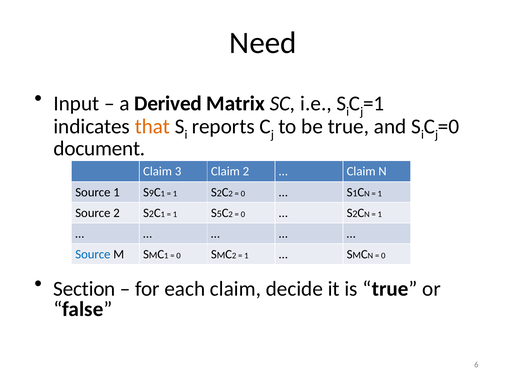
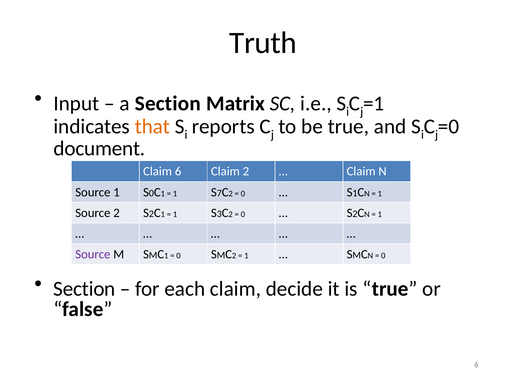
Need: Need -> Truth
a Derived: Derived -> Section
Claim 3: 3 -> 6
9 at (151, 193): 9 -> 0
2 at (219, 193): 2 -> 7
5: 5 -> 3
Source at (93, 254) colour: blue -> purple
